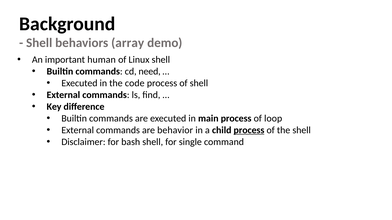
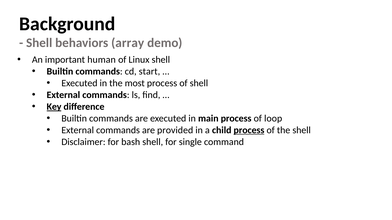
need: need -> start
code: code -> most
Key underline: none -> present
behavior: behavior -> provided
